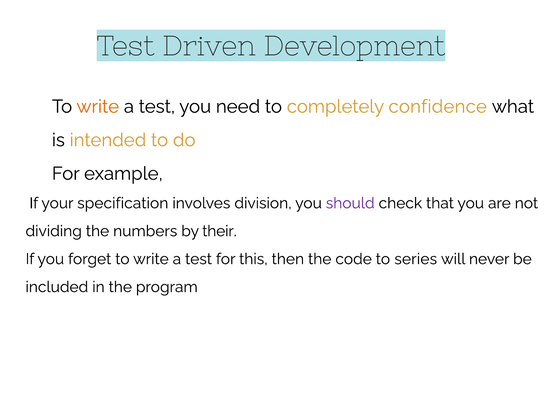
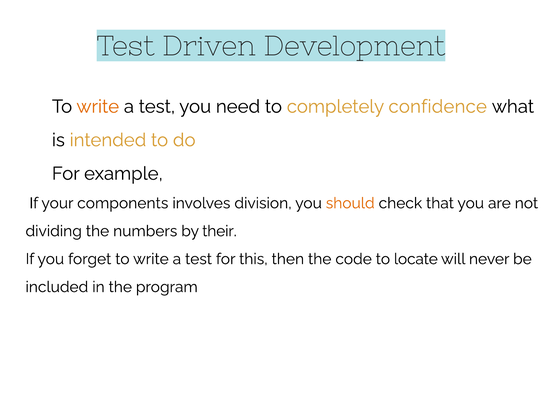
specification: specification -> components
should colour: purple -> orange
series: series -> locate
